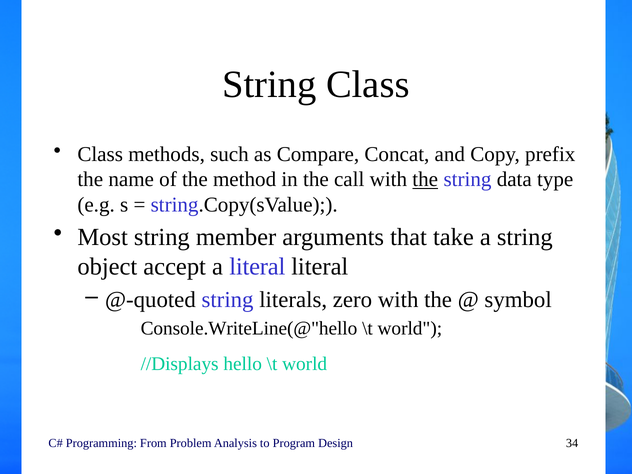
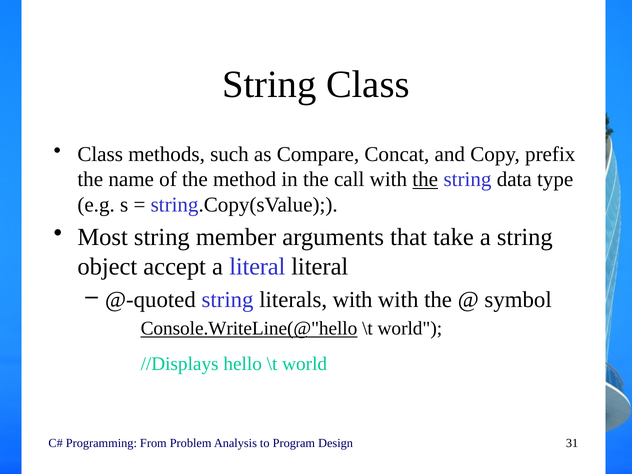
literals zero: zero -> with
Console.WriteLine(@"hello underline: none -> present
34: 34 -> 31
